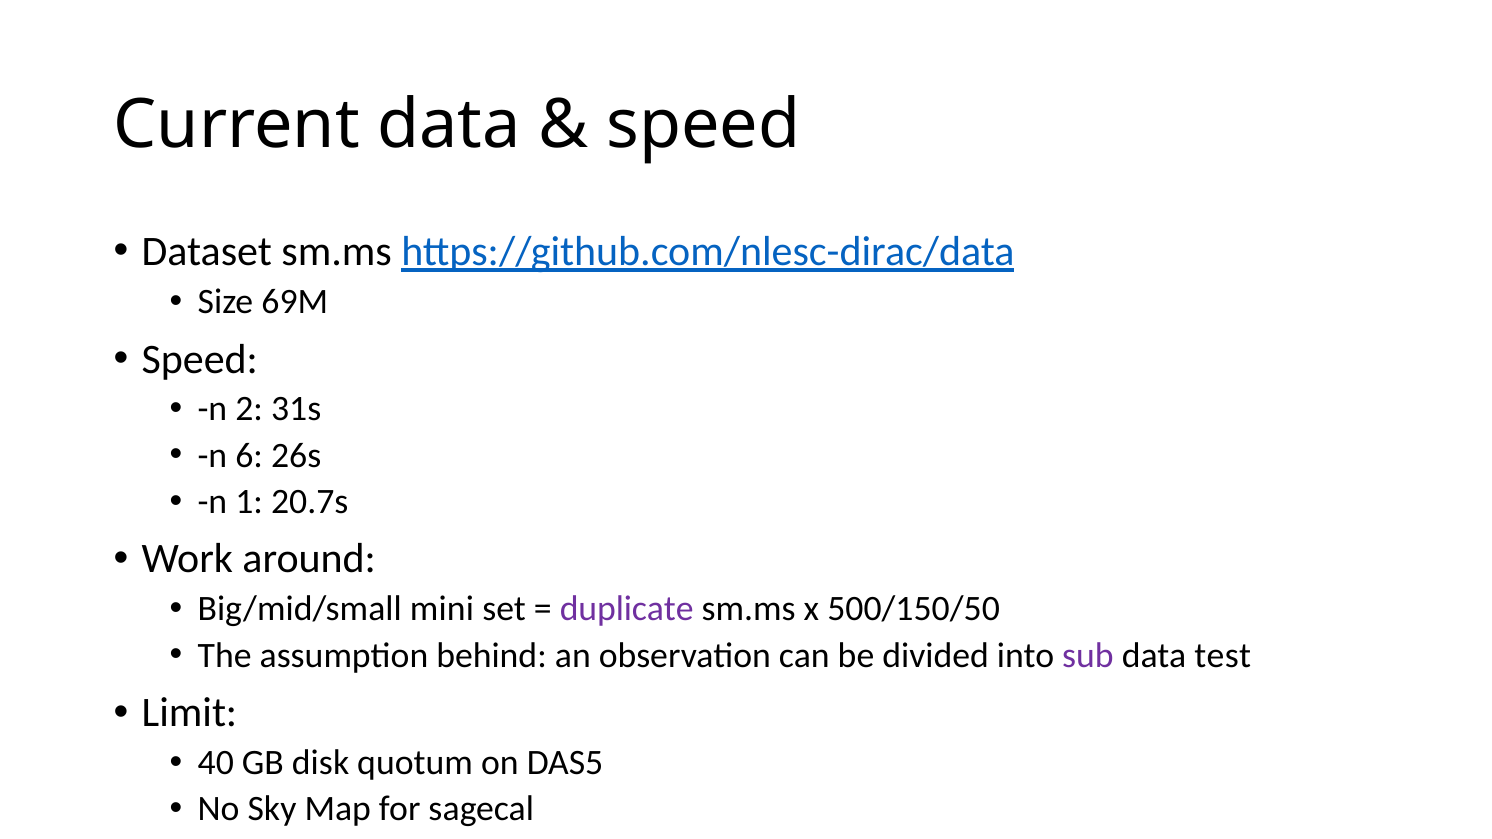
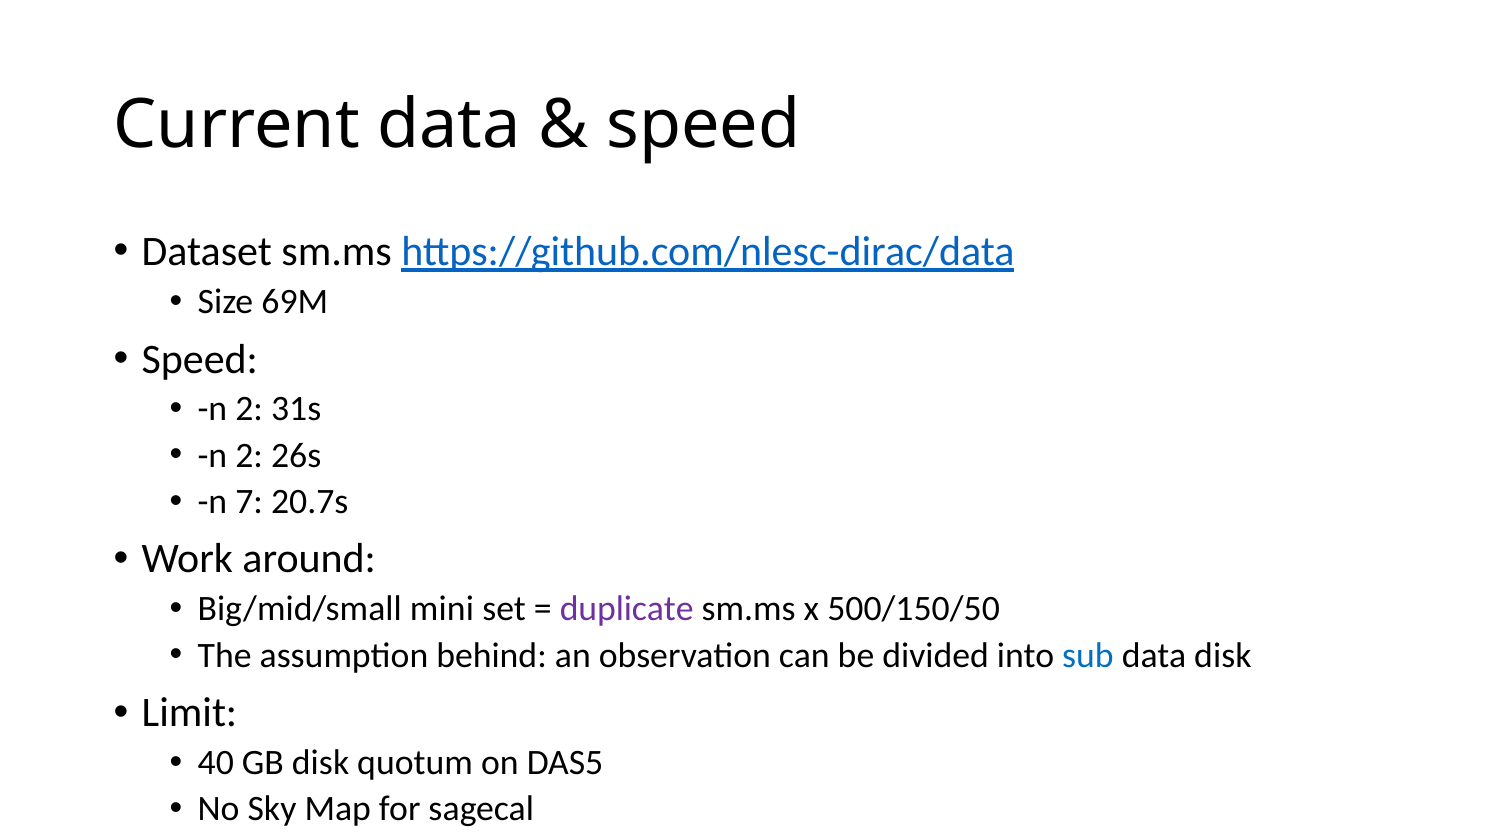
6 at (249, 455): 6 -> 2
1: 1 -> 7
sub colour: purple -> blue
data test: test -> disk
